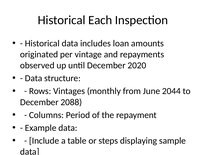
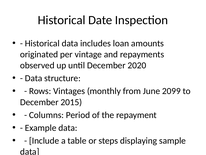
Each: Each -> Date
2044: 2044 -> 2099
2088: 2088 -> 2015
